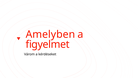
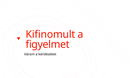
Amelyben: Amelyben -> Kifinomult
